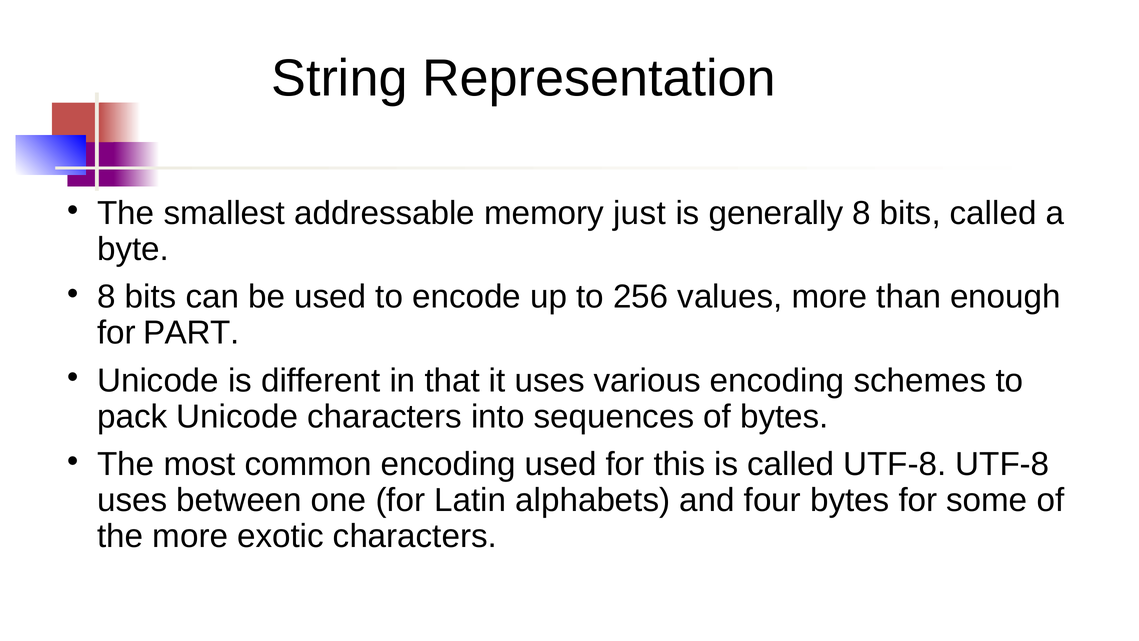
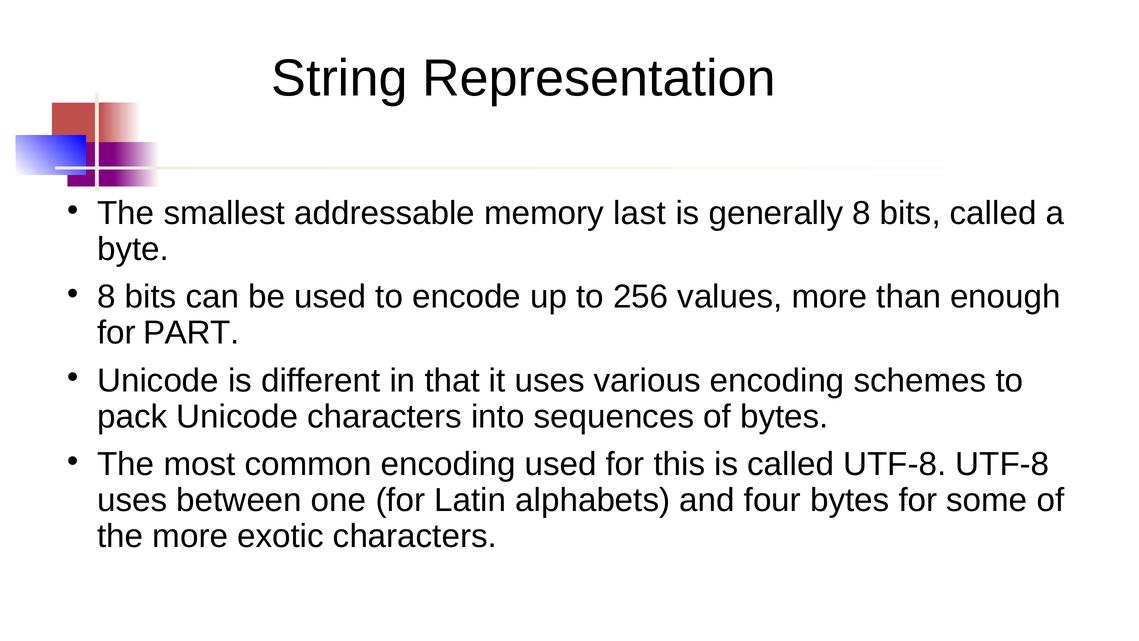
just: just -> last
